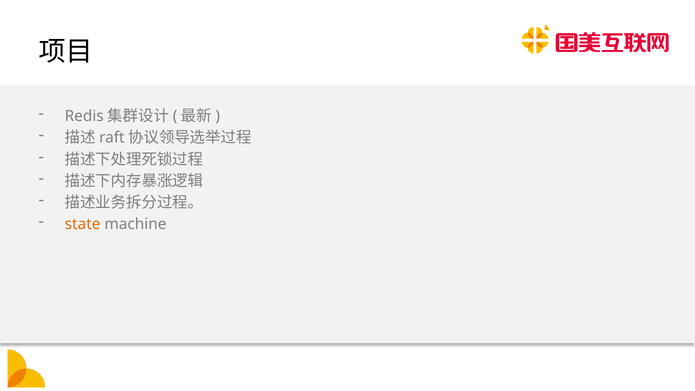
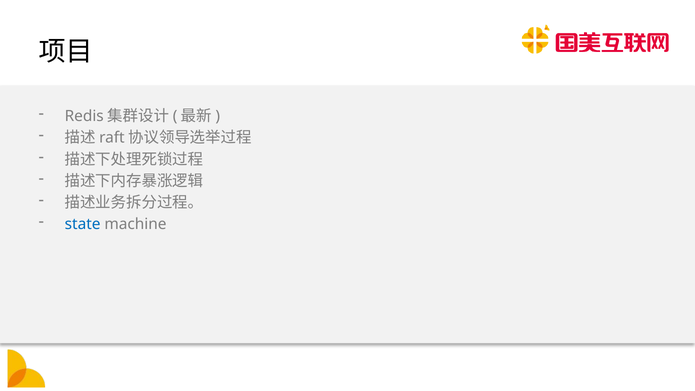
state colour: orange -> blue
